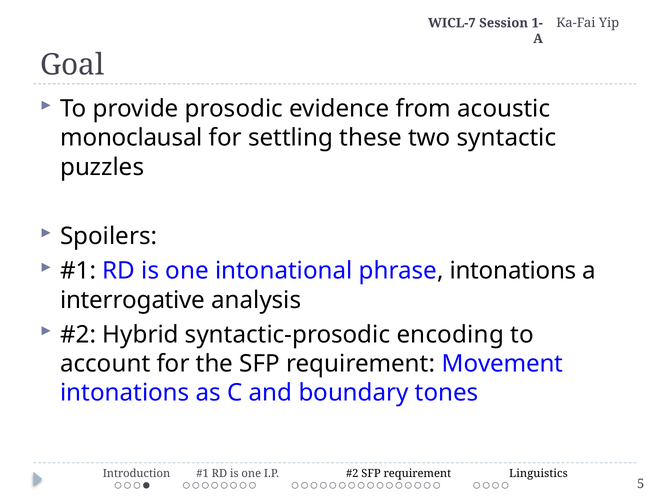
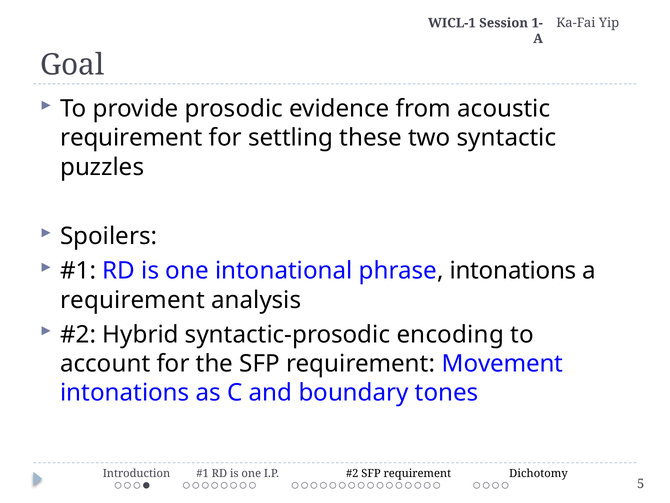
WICL-7: WICL-7 -> WICL-1
monoclausal at (131, 138): monoclausal -> requirement
interrogative at (133, 300): interrogative -> requirement
Linguistics: Linguistics -> Dichotomy
